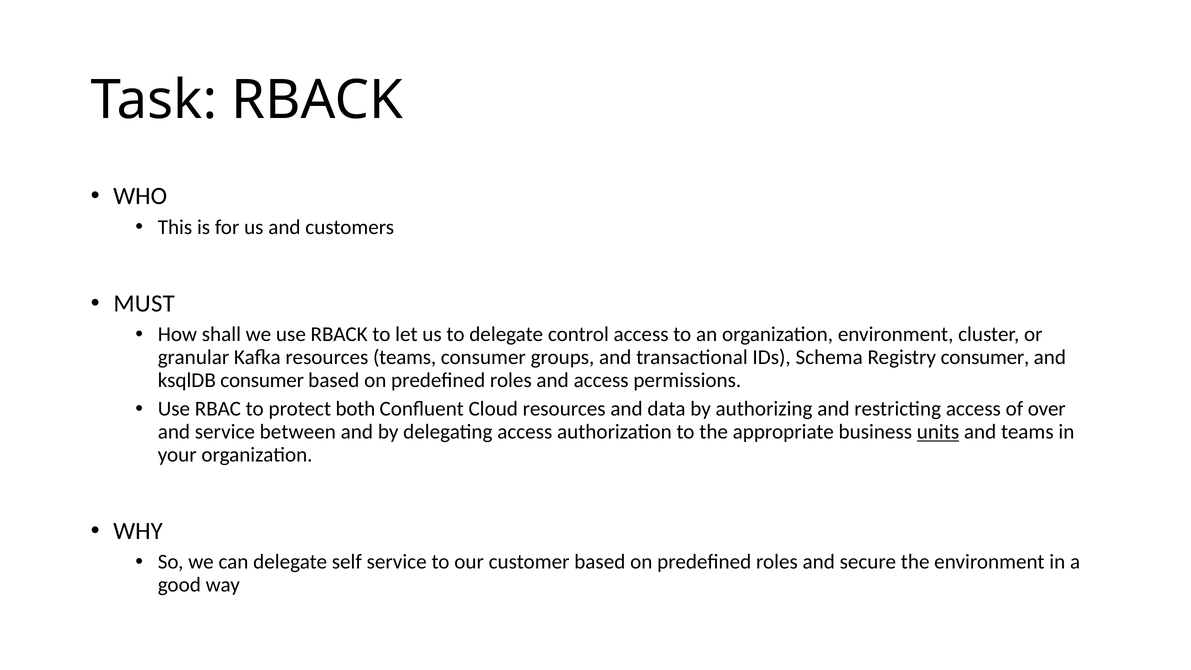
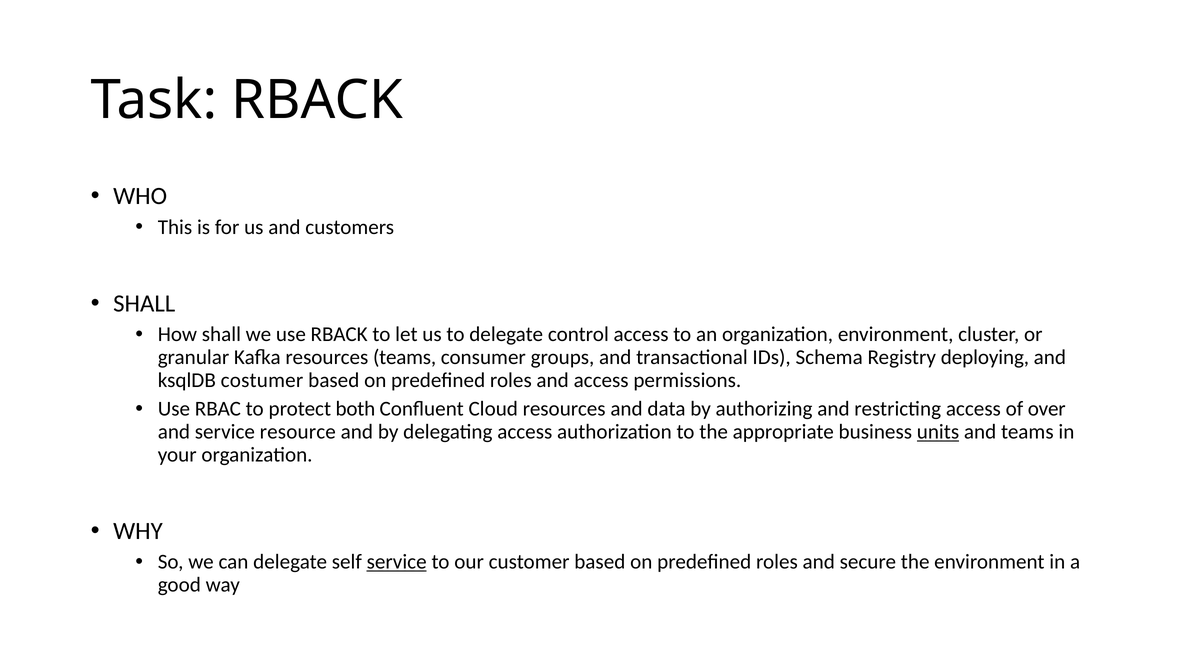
MUST at (144, 303): MUST -> SHALL
Registry consumer: consumer -> deploying
ksqlDB consumer: consumer -> costumer
between: between -> resource
service at (397, 562) underline: none -> present
